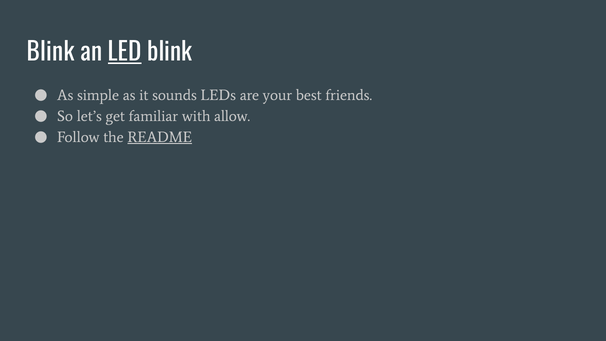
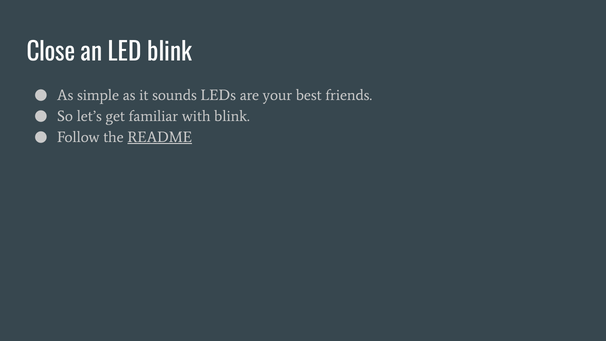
Blink at (51, 52): Blink -> Close
LED underline: present -> none
with allow: allow -> blink
